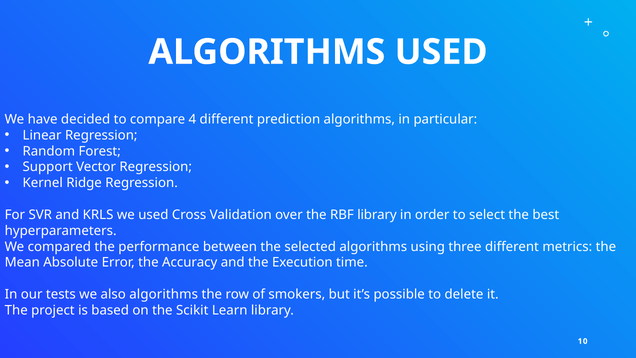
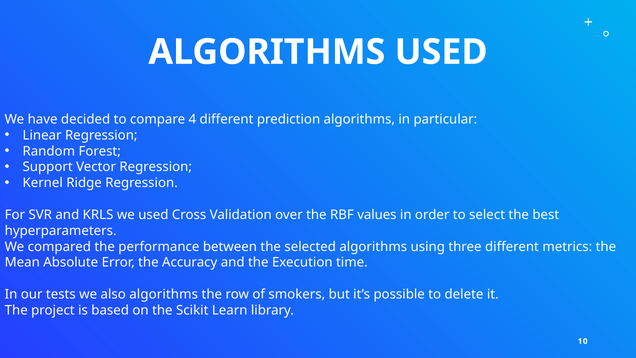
RBF library: library -> values
